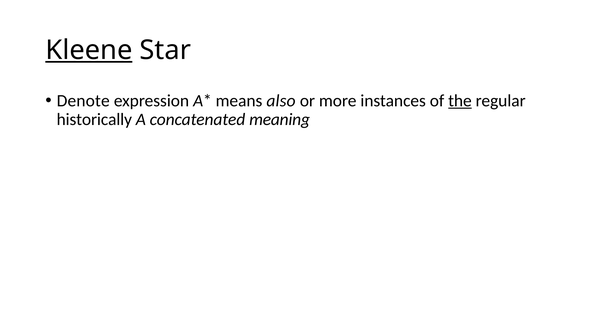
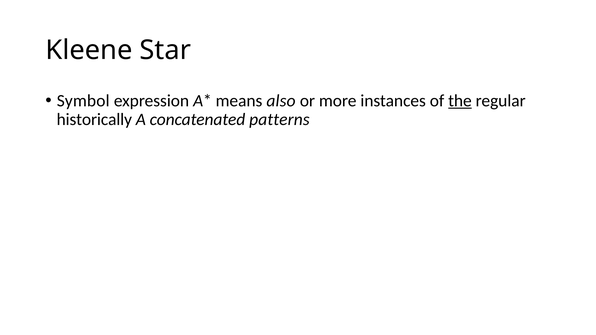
Kleene underline: present -> none
Denote: Denote -> Symbol
meaning: meaning -> patterns
